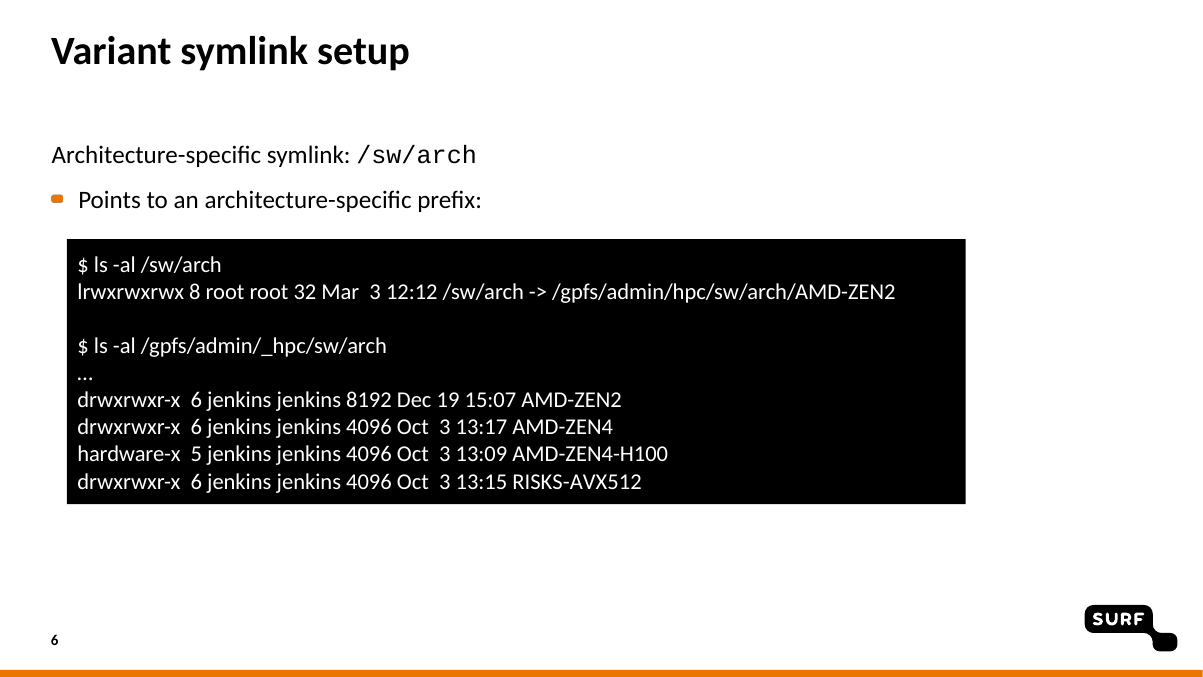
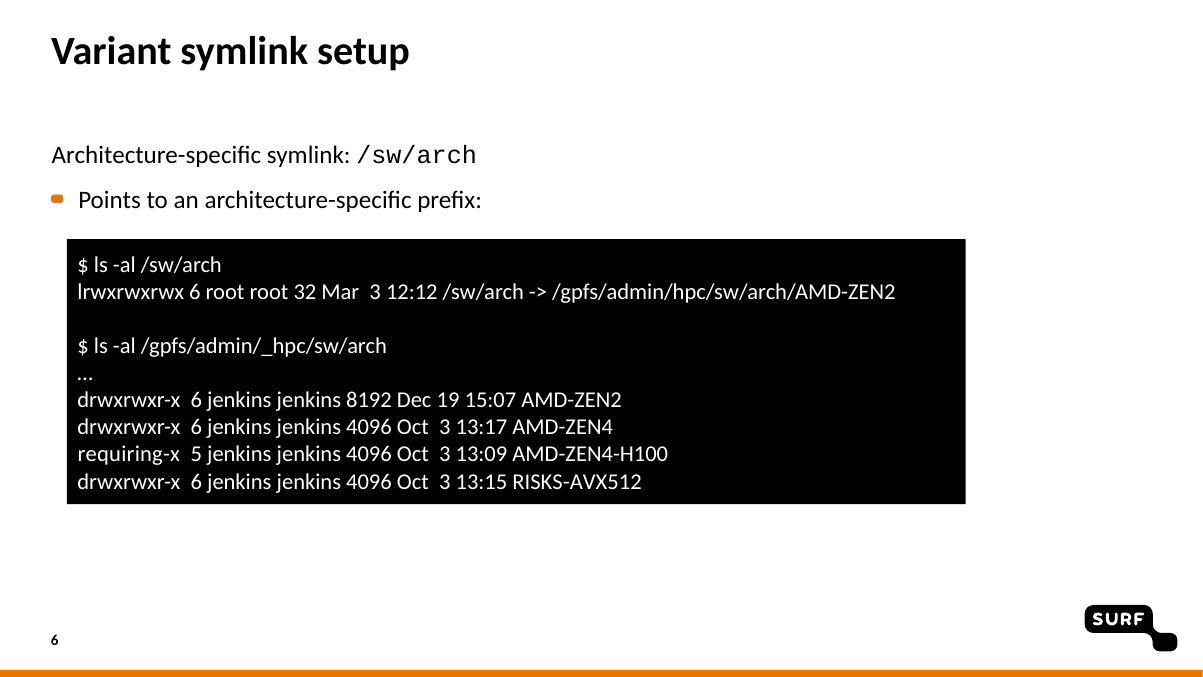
lrwxrwxrwx 8: 8 -> 6
hardware-x: hardware-x -> requiring-x
